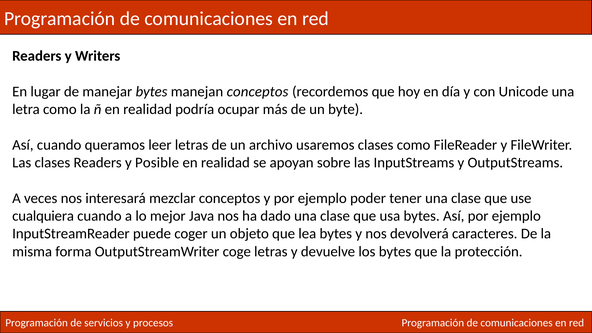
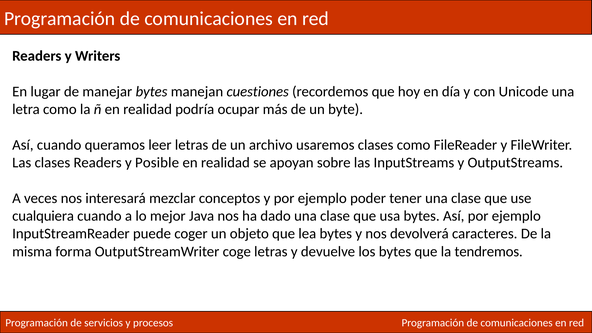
manejan conceptos: conceptos -> cuestiones
protección: protección -> tendremos
